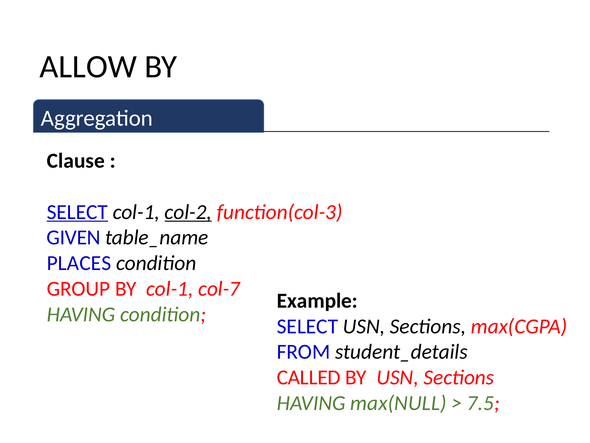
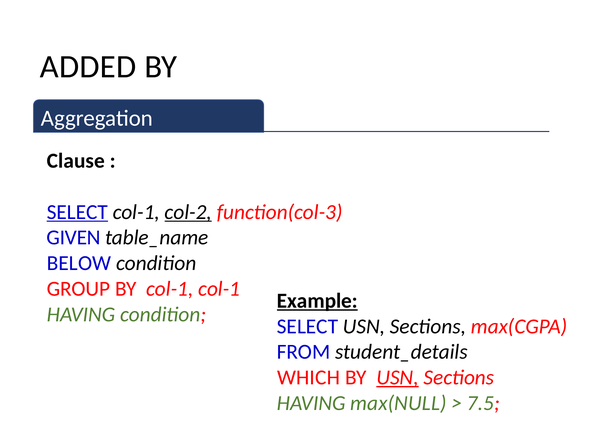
ALLOW: ALLOW -> ADDED
PLACES: PLACES -> BELOW
col-1 col-7: col-7 -> col-1
Example underline: none -> present
CALLED: CALLED -> WHICH
USN at (398, 377) underline: none -> present
